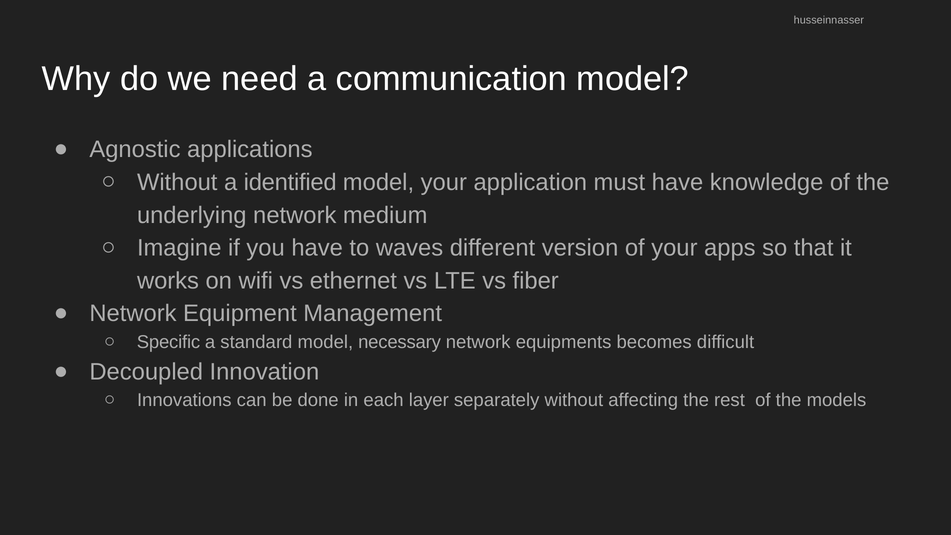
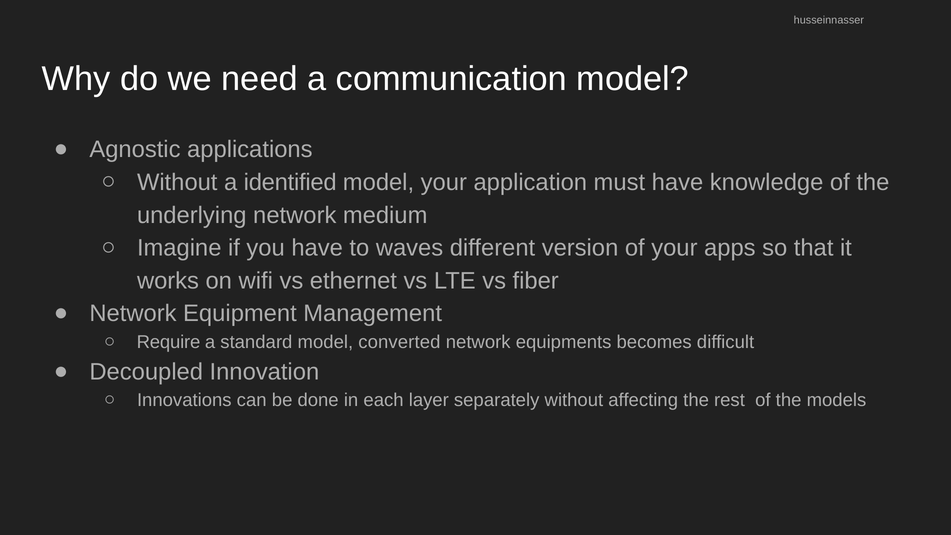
Specific: Specific -> Require
necessary: necessary -> converted
